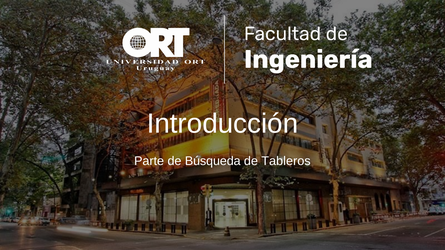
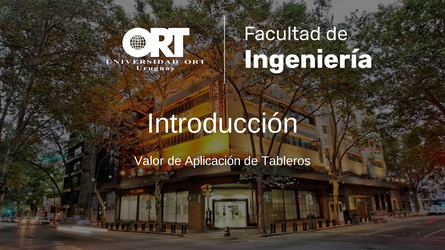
Parte: Parte -> Valor
Búsqueda: Búsqueda -> Aplicación
